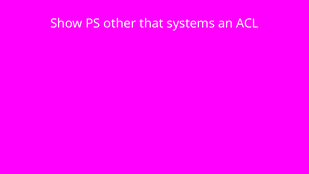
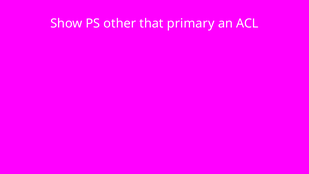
systems: systems -> primary
